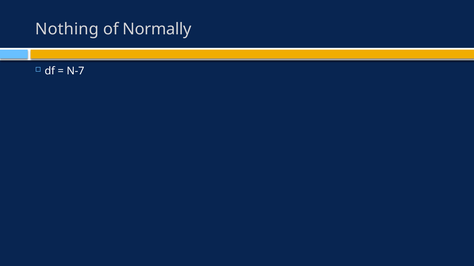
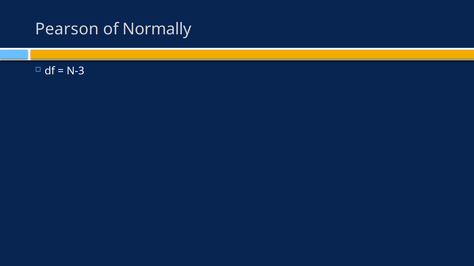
Nothing: Nothing -> Pearson
N-7: N-7 -> N-3
